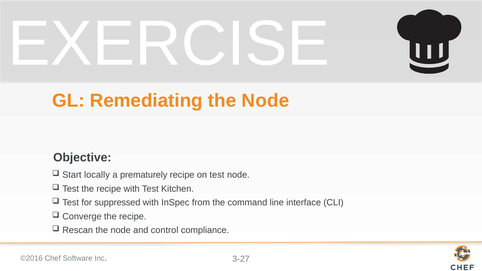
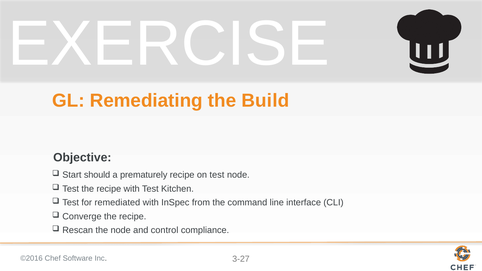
Remediating the Node: Node -> Build
locally: locally -> should
suppressed: suppressed -> remediated
